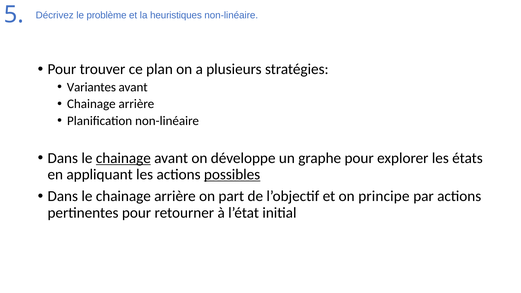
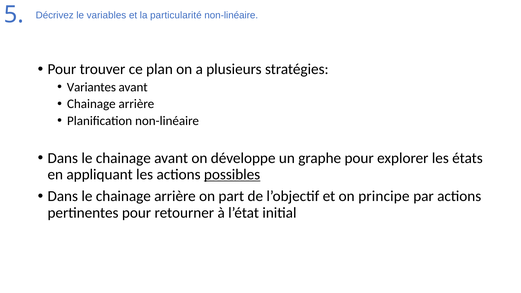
problème: problème -> variables
heuristiques: heuristiques -> particularité
chainage at (123, 158) underline: present -> none
